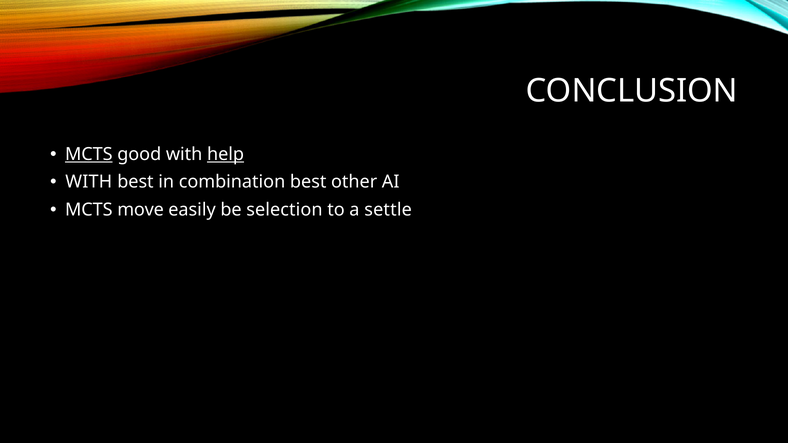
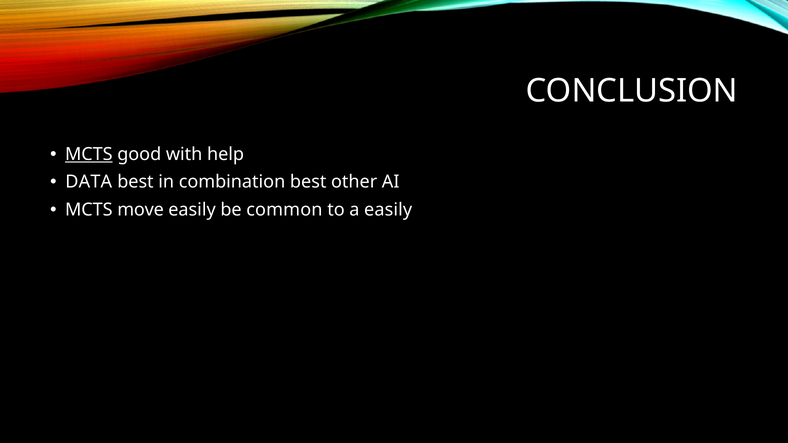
help underline: present -> none
WITH at (89, 182): WITH -> DATA
selection: selection -> common
a settle: settle -> easily
